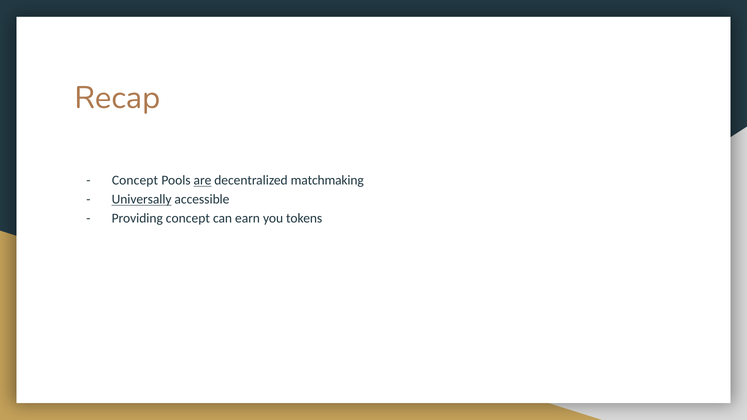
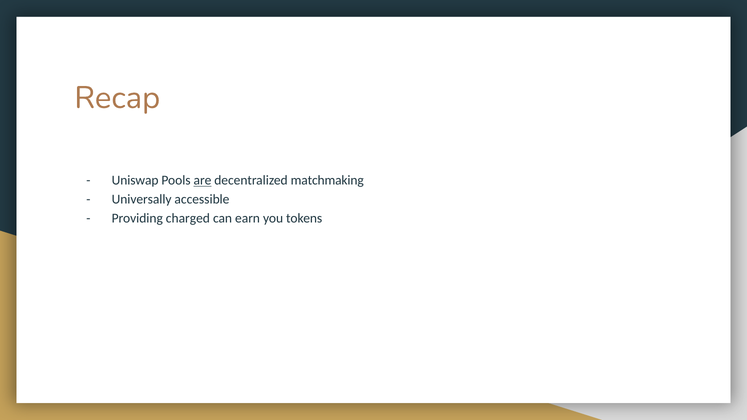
Concept at (135, 181): Concept -> Uniswap
Universally underline: present -> none
Providing concept: concept -> charged
